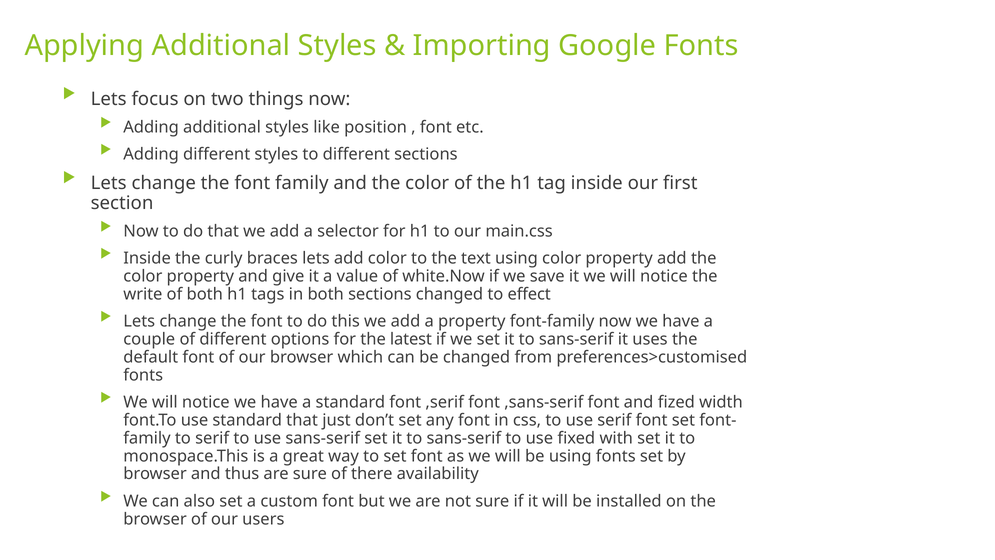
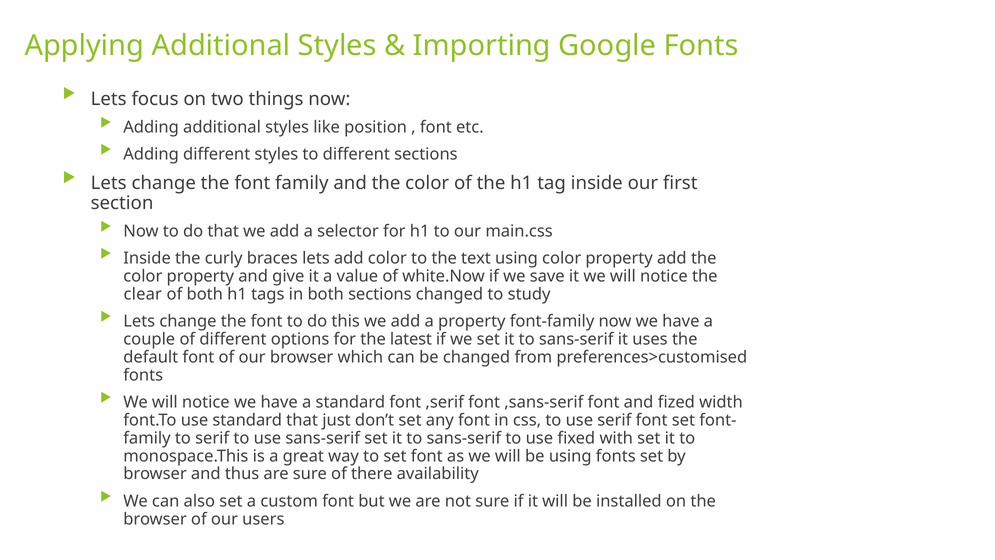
write: write -> clear
effect: effect -> study
